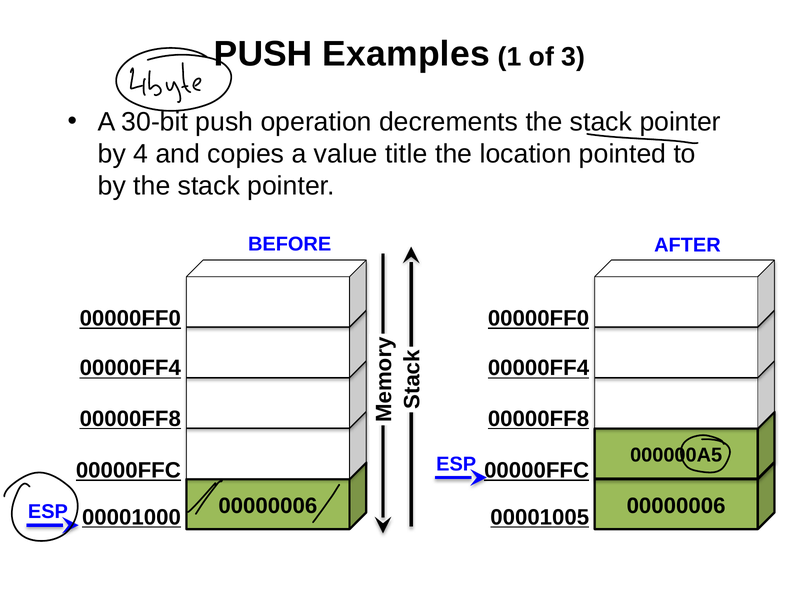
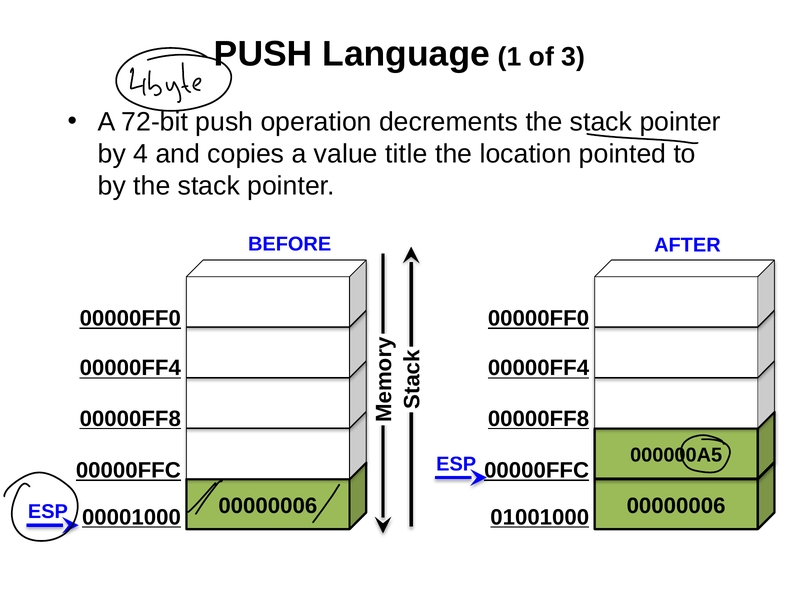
Examples: Examples -> Language
30-bit: 30-bit -> 72-bit
00001005: 00001005 -> 01001000
